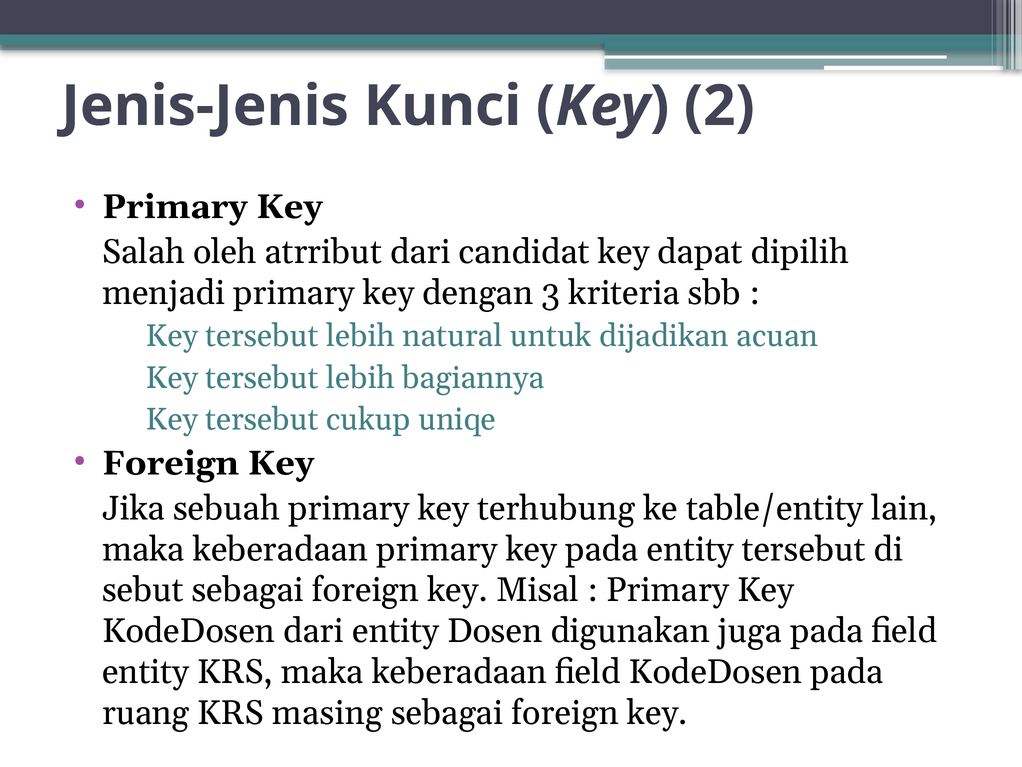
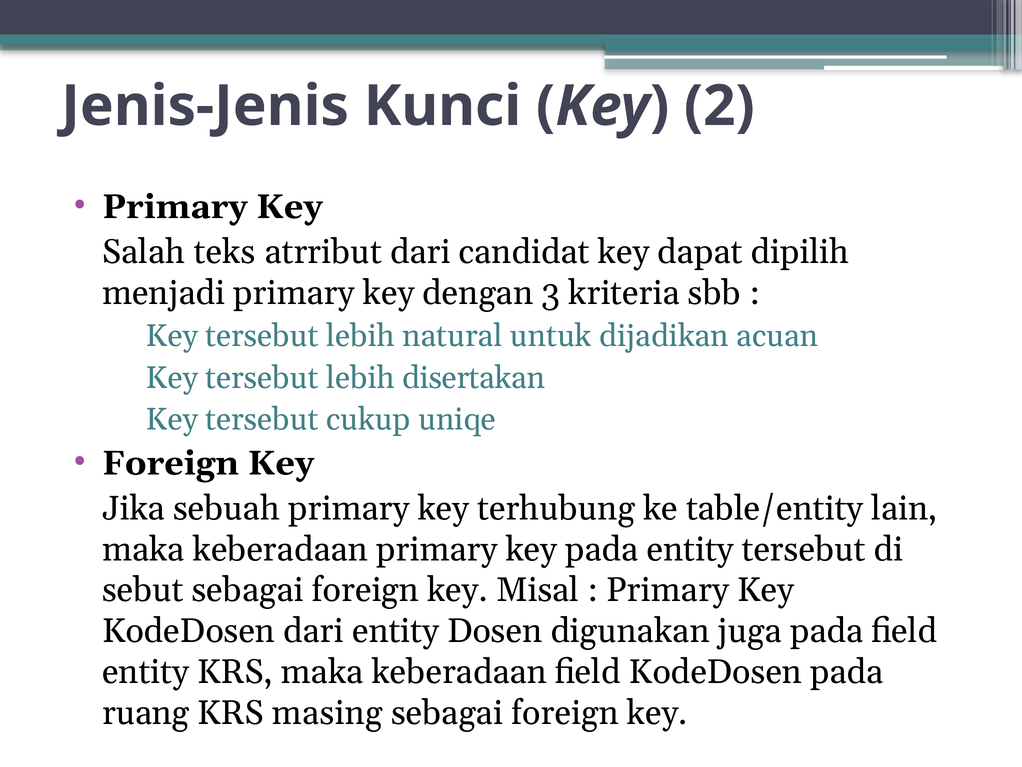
oleh: oleh -> teks
bagiannya: bagiannya -> disertakan
